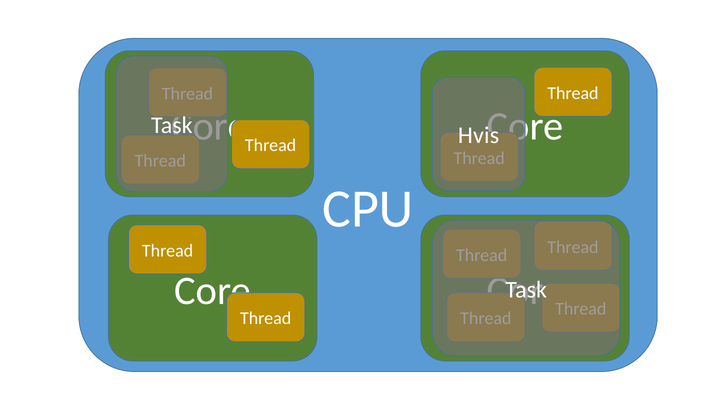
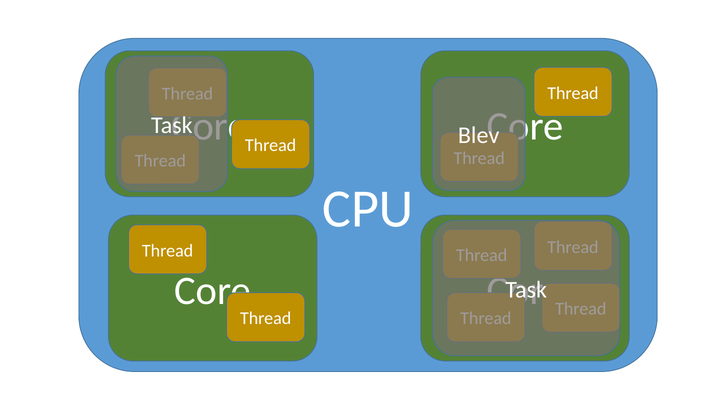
Hvis: Hvis -> Blev
